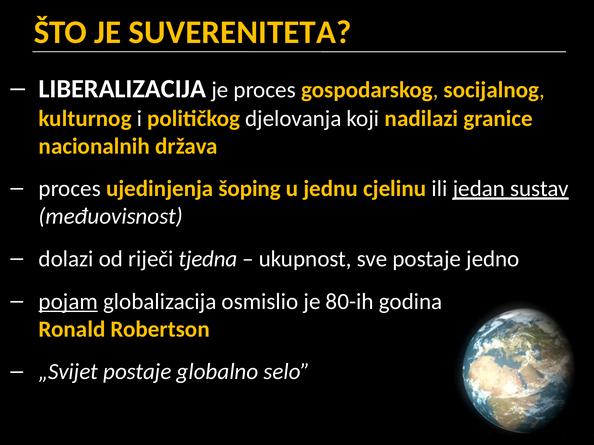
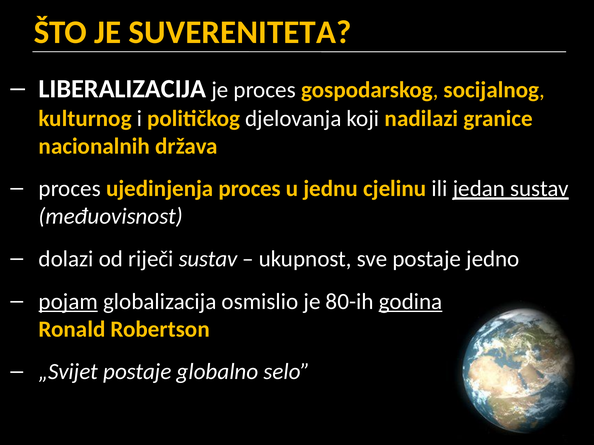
ujedinjenja šoping: šoping -> proces
riječi tjedna: tjedna -> sustav
godina underline: none -> present
